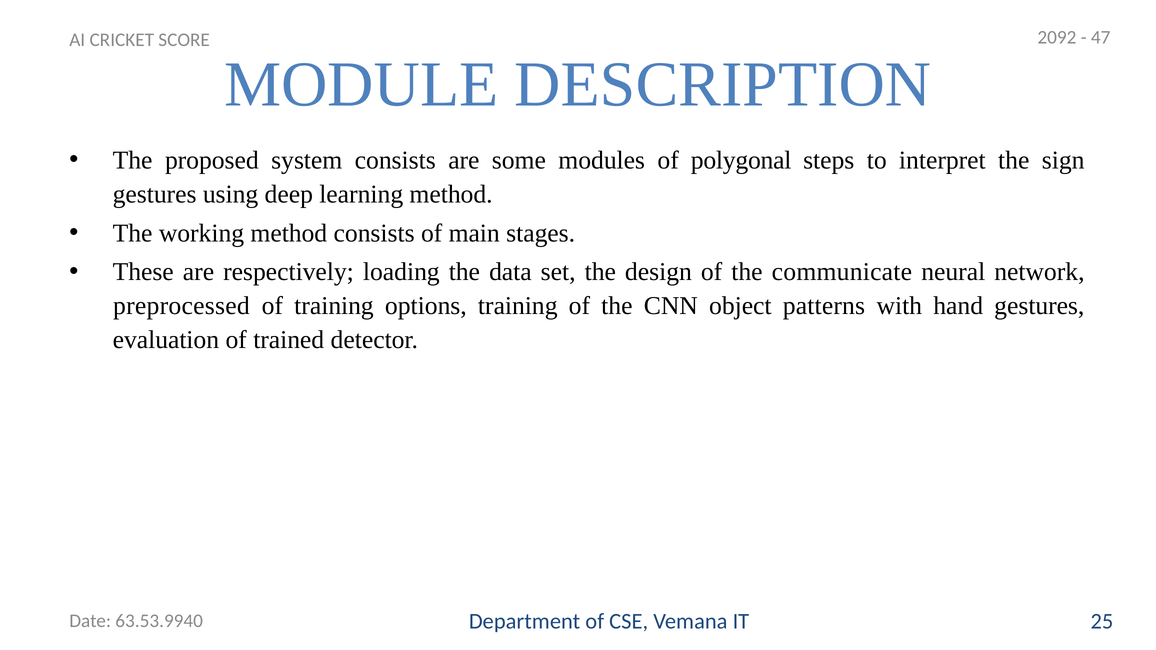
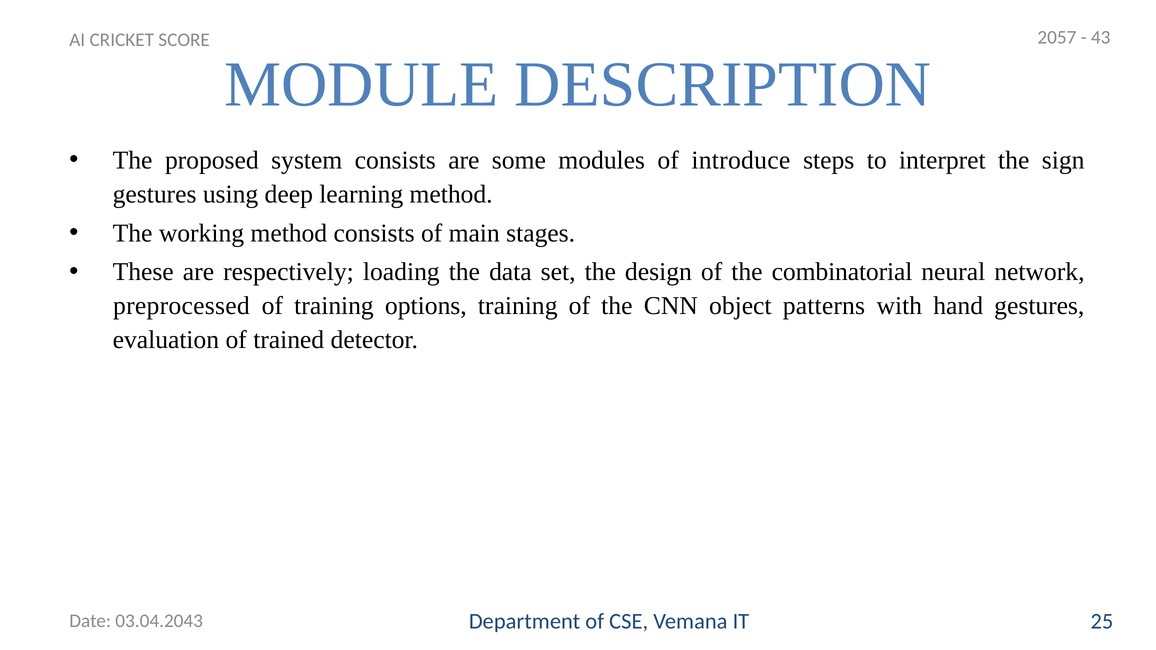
2092: 2092 -> 2057
47: 47 -> 43
polygonal: polygonal -> introduce
communicate: communicate -> combinatorial
63.53.9940: 63.53.9940 -> 03.04.2043
